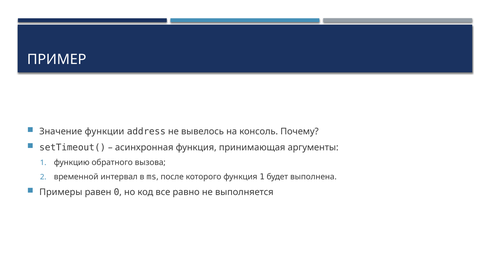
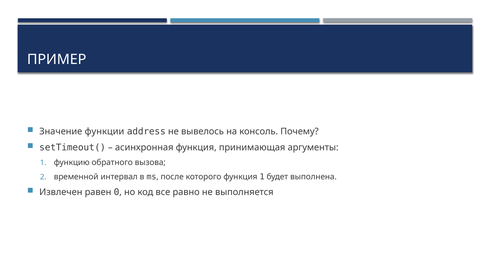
Примеры: Примеры -> Извлечен
